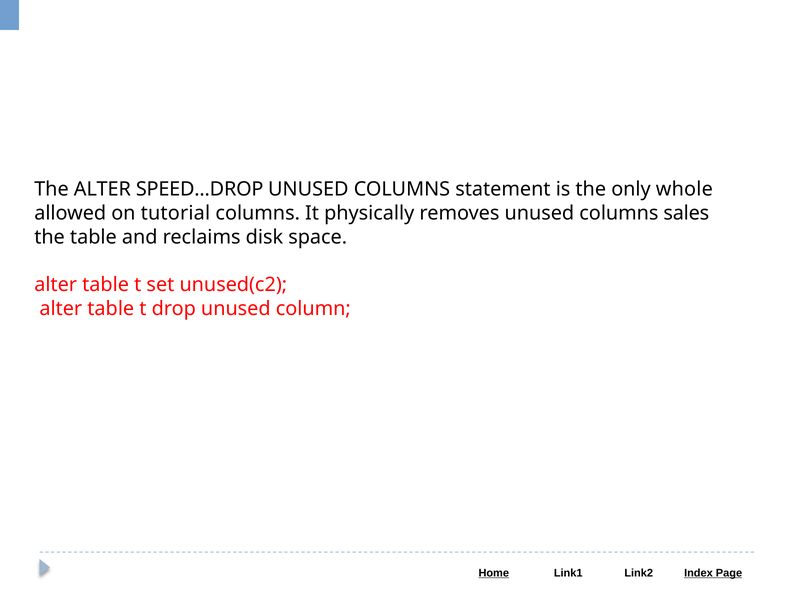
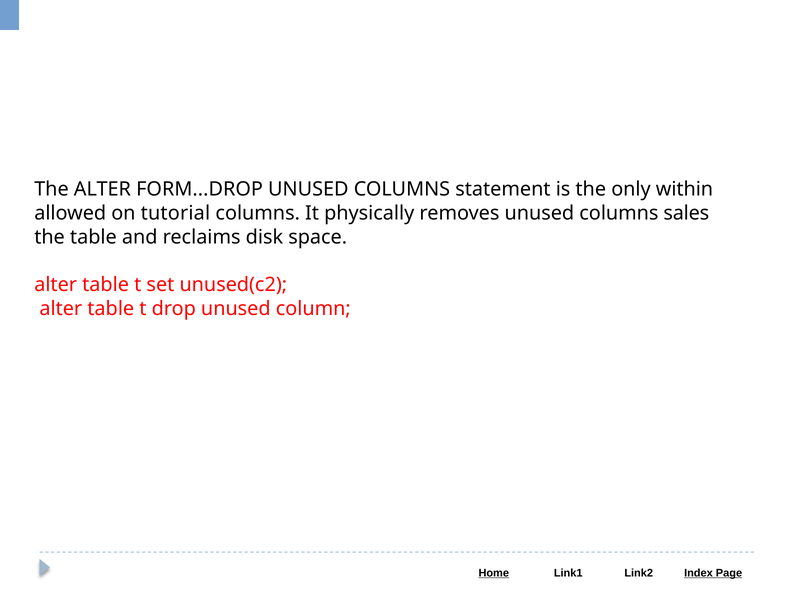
SPEED...DROP: SPEED...DROP -> FORM...DROP
whole: whole -> within
